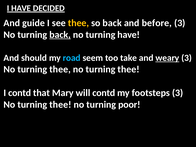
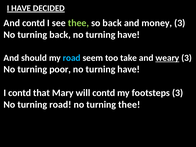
And guide: guide -> contd
thee at (78, 23) colour: yellow -> light green
before: before -> money
back at (60, 35) underline: present -> none
thee at (60, 69): thee -> poor
thee at (129, 69): thee -> have
thee at (60, 105): thee -> road
turning poor: poor -> thee
